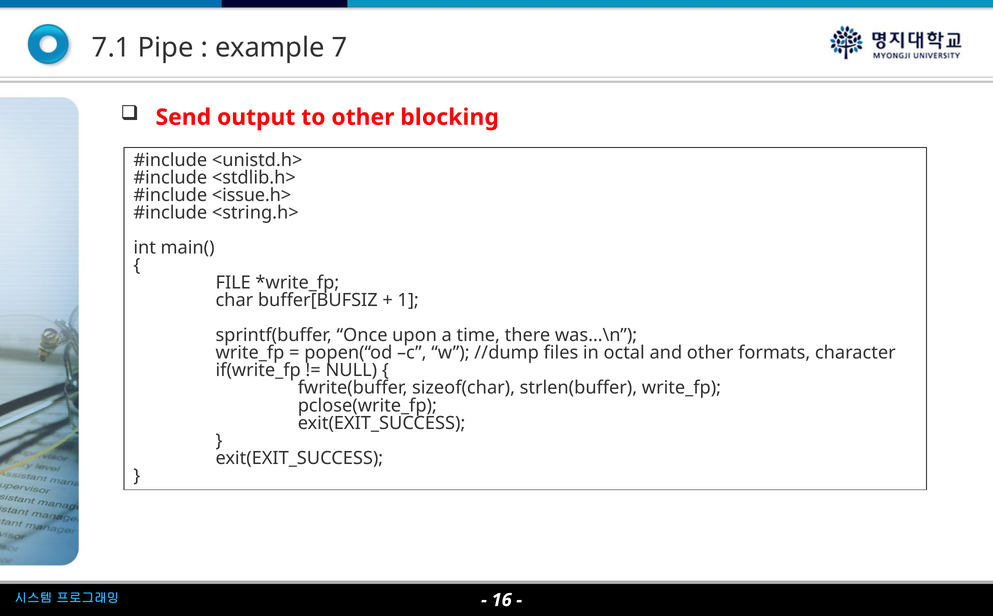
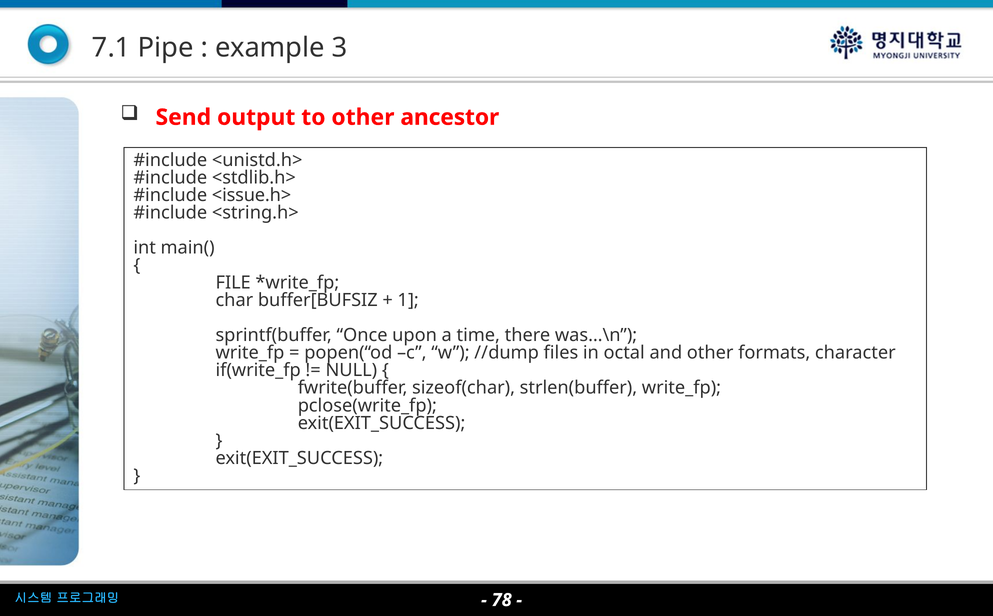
7: 7 -> 3
blocking: blocking -> ancestor
16: 16 -> 78
